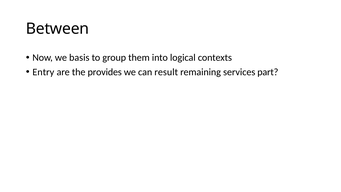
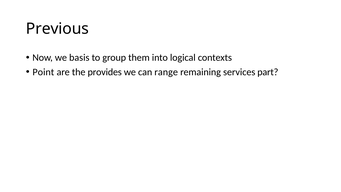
Between: Between -> Previous
Entry: Entry -> Point
result: result -> range
